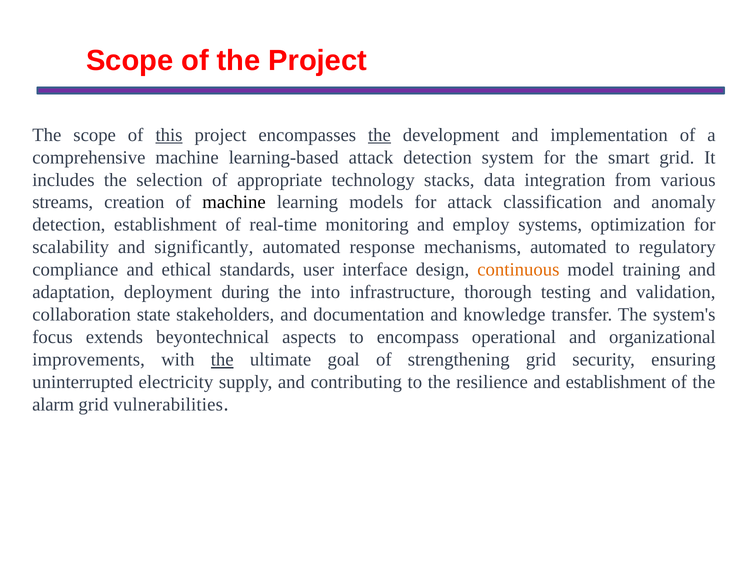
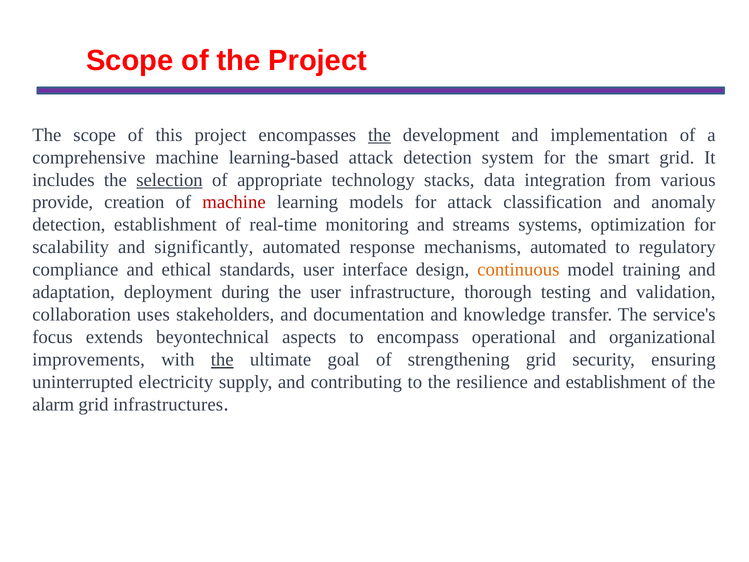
this underline: present -> none
selection underline: none -> present
streams: streams -> provide
machine at (234, 202) colour: black -> red
employ: employ -> streams
the into: into -> user
state: state -> uses
system's: system's -> service's
vulnerabilities: vulnerabilities -> infrastructures
